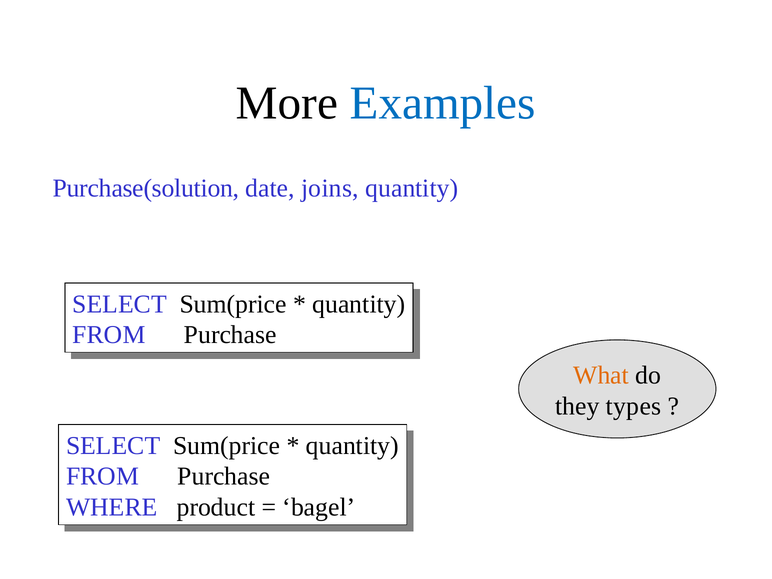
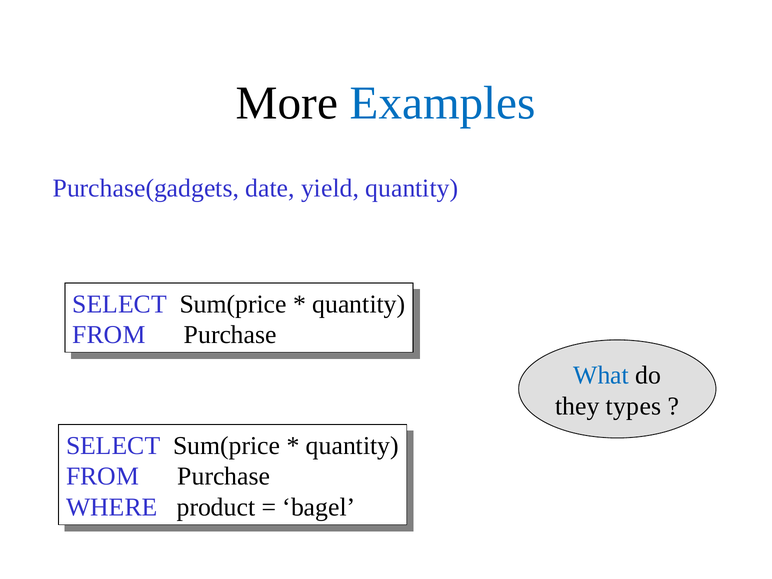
Purchase(solution: Purchase(solution -> Purchase(gadgets
joins: joins -> yield
What colour: orange -> blue
